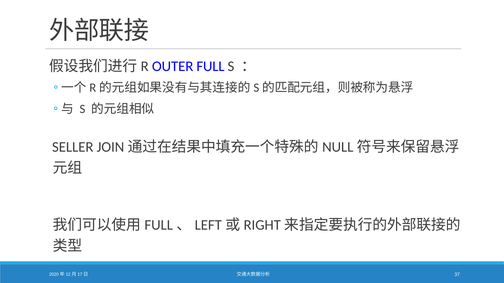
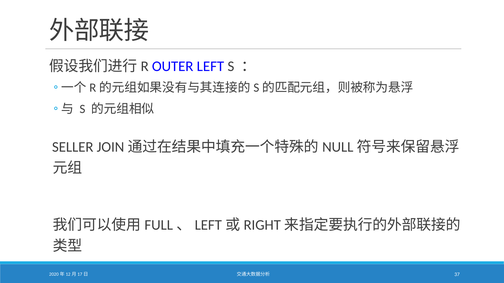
FULL: FULL -> LEFT
